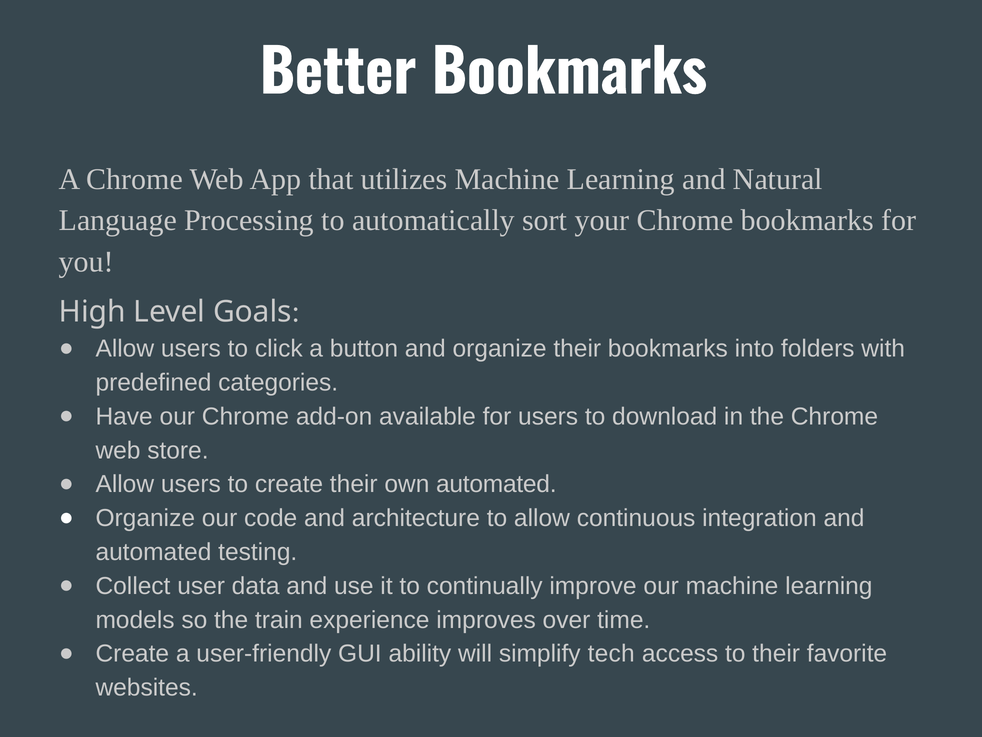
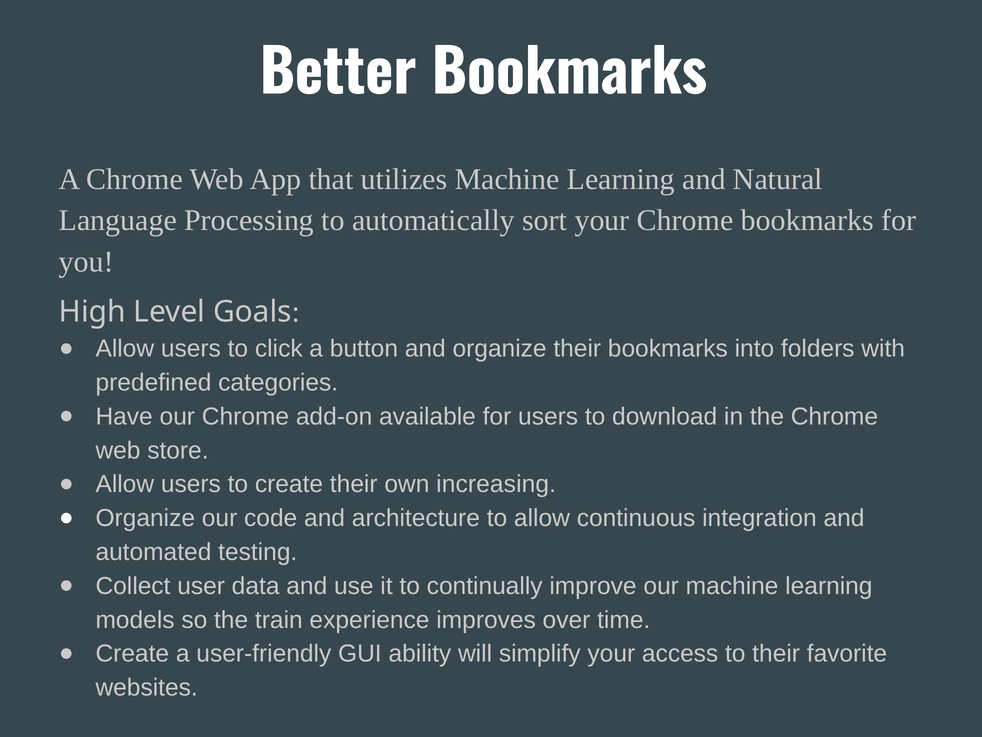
own automated: automated -> increasing
simplify tech: tech -> your
